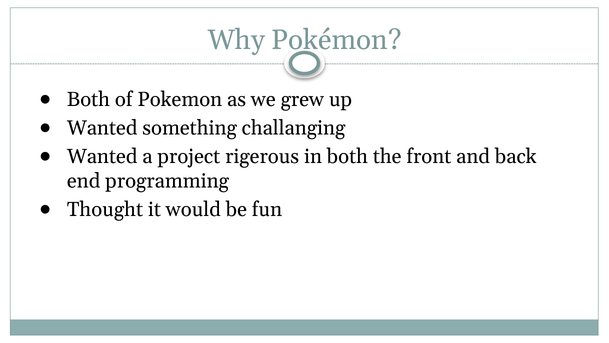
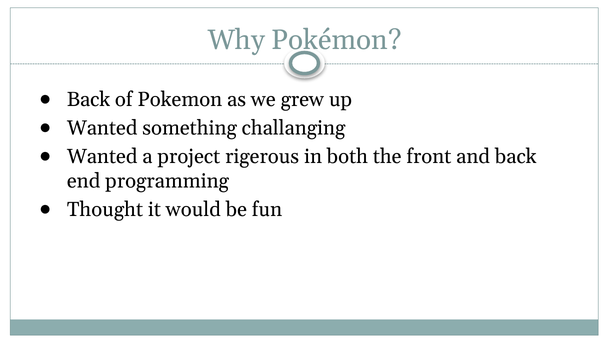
Both at (89, 100): Both -> Back
